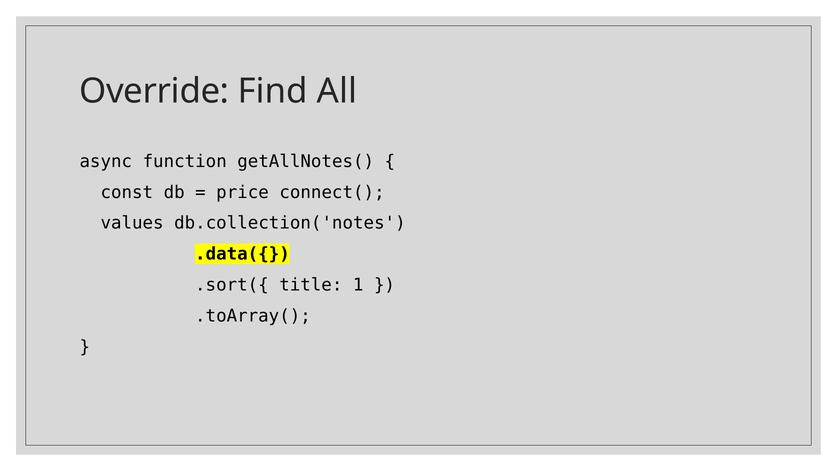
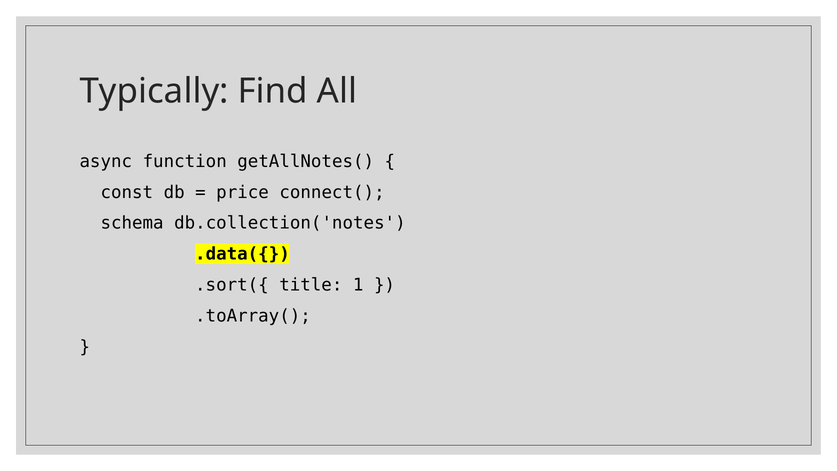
Override: Override -> Typically
values: values -> schema
